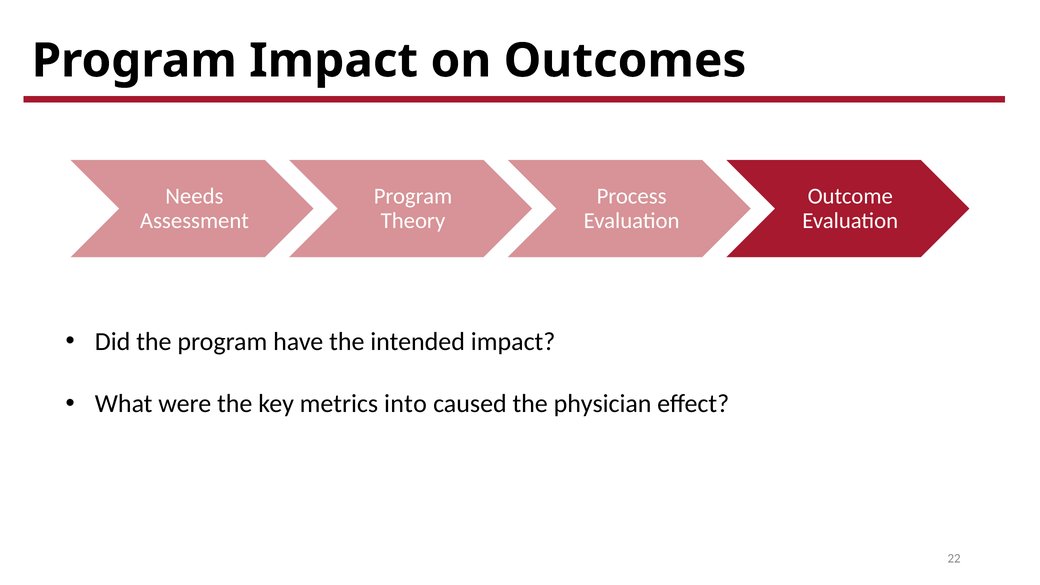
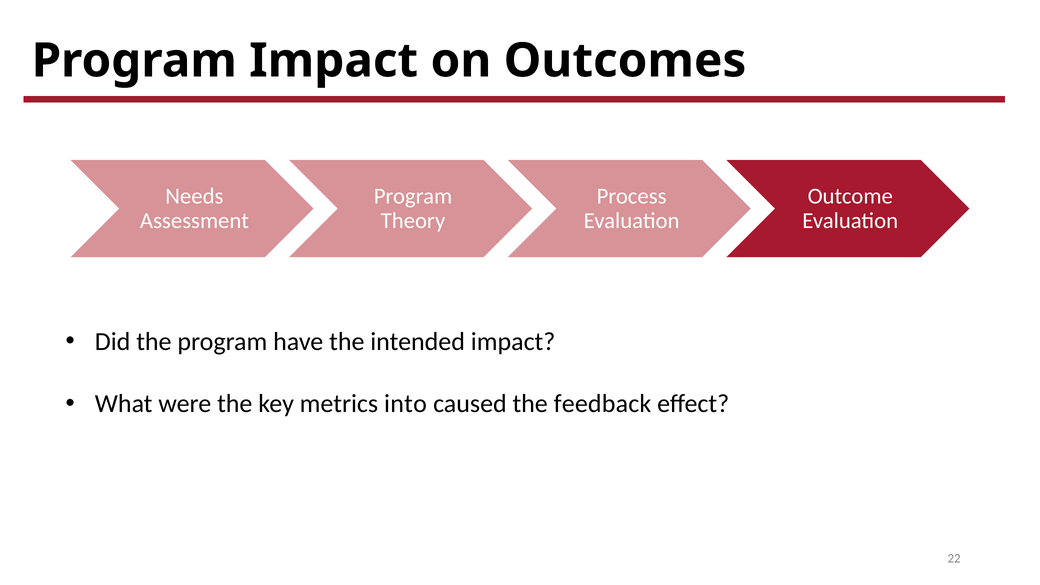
physician: physician -> feedback
